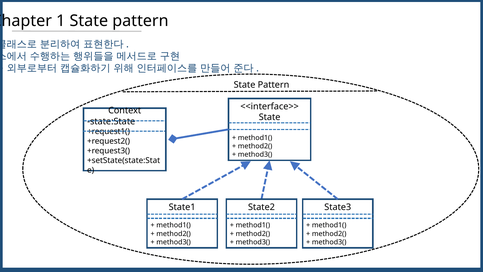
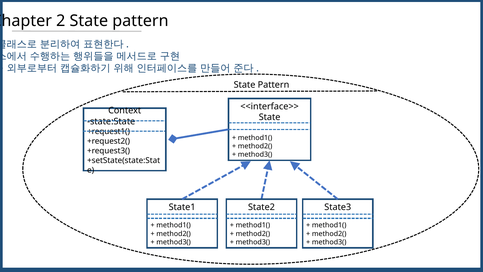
1: 1 -> 2
